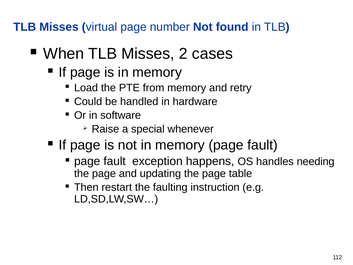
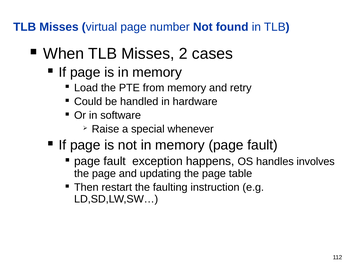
needing: needing -> involves
